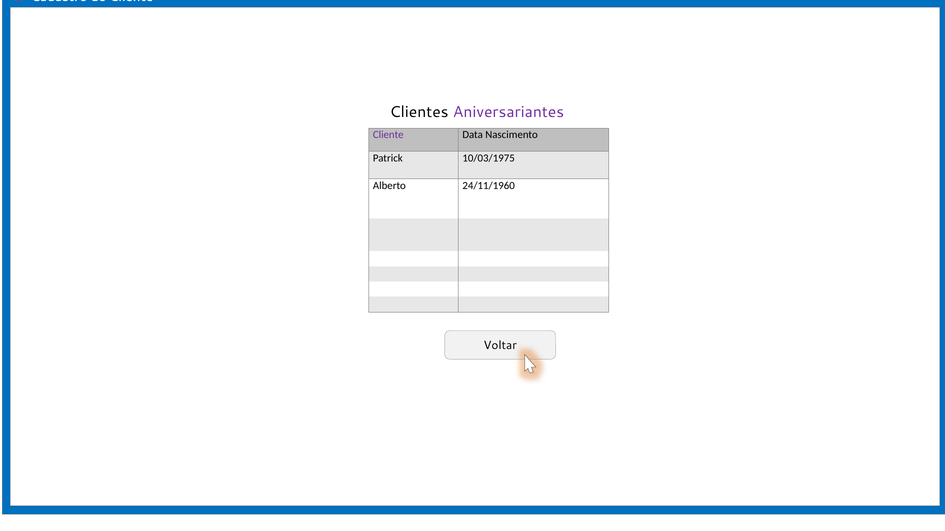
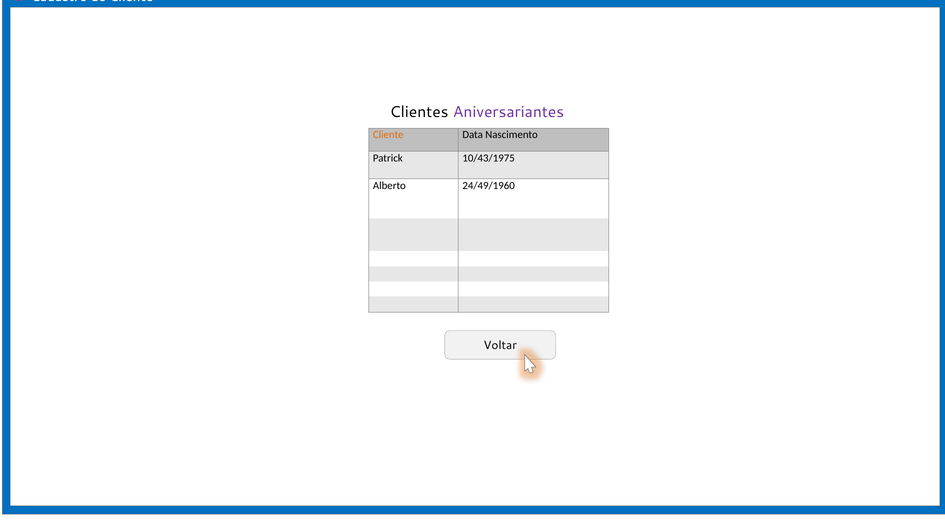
Cliente at (388, 135) colour: purple -> orange
10/03/1975: 10/03/1975 -> 10/43/1975
24/11/1960: 24/11/1960 -> 24/49/1960
